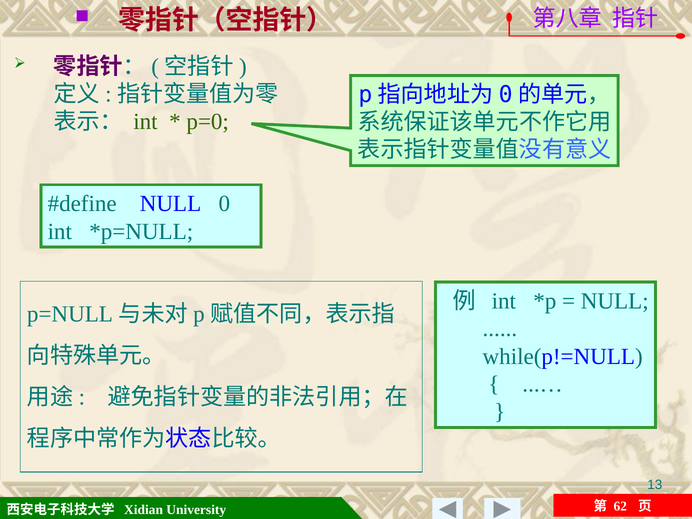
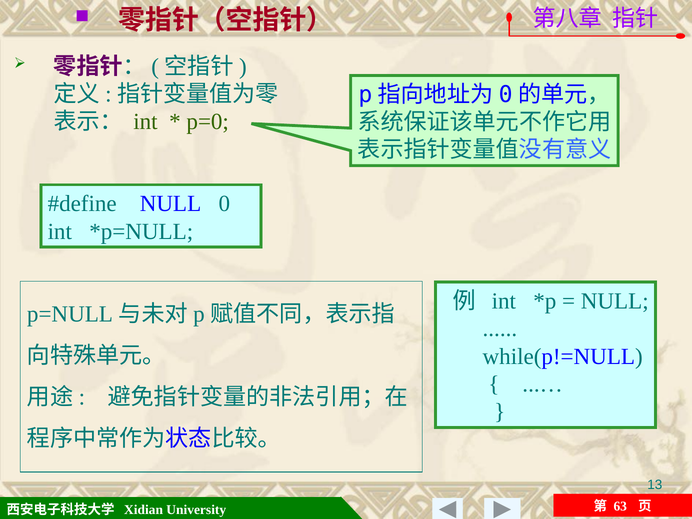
62: 62 -> 63
